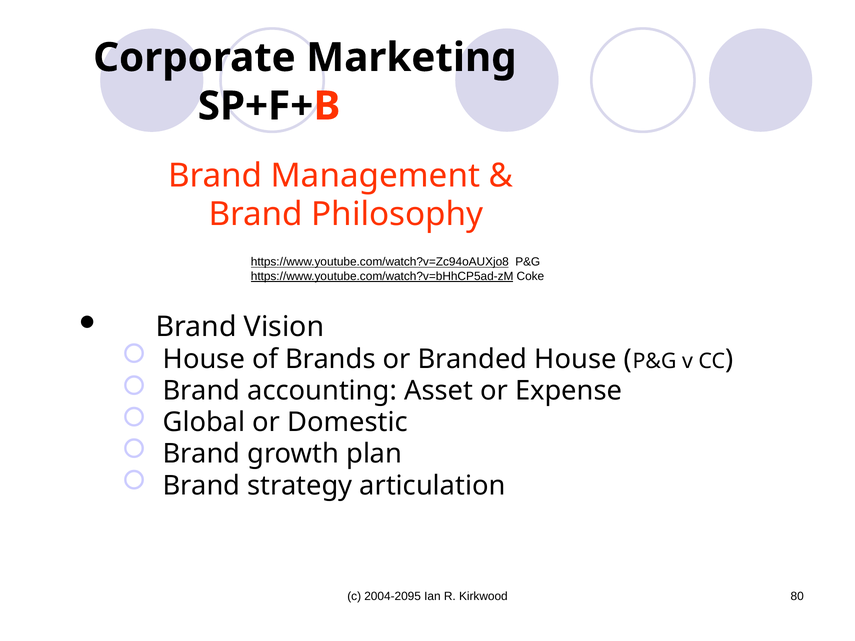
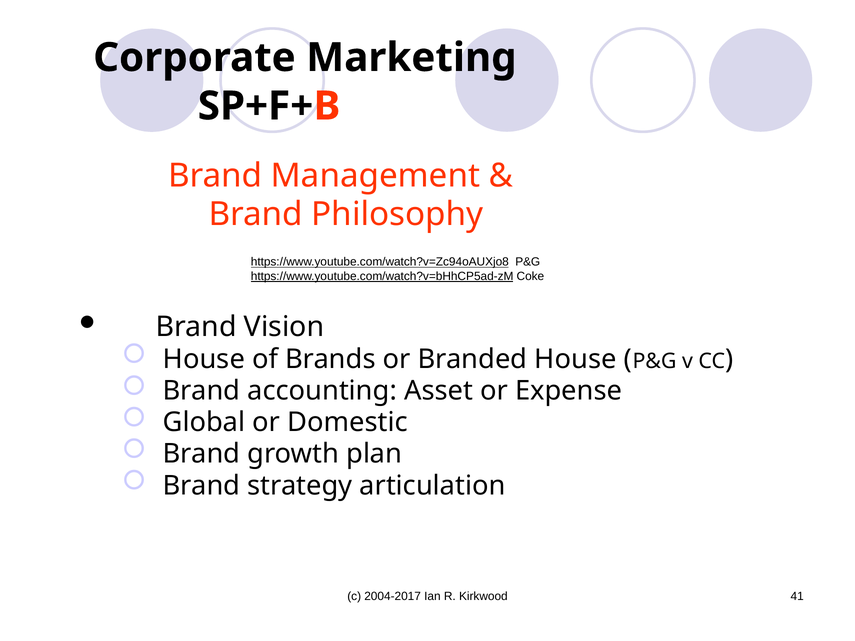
2004-2095: 2004-2095 -> 2004-2017
80: 80 -> 41
